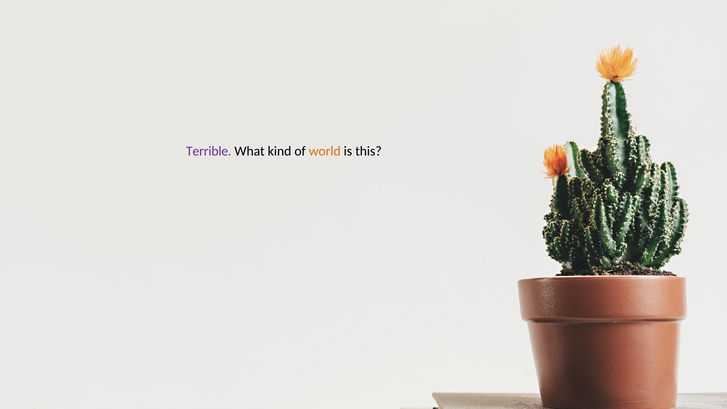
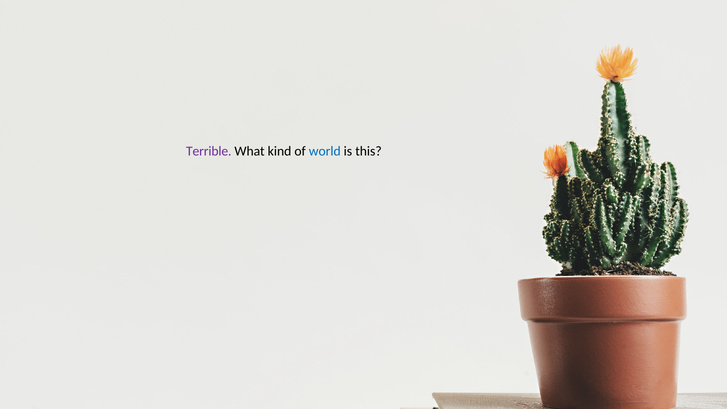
world colour: orange -> blue
